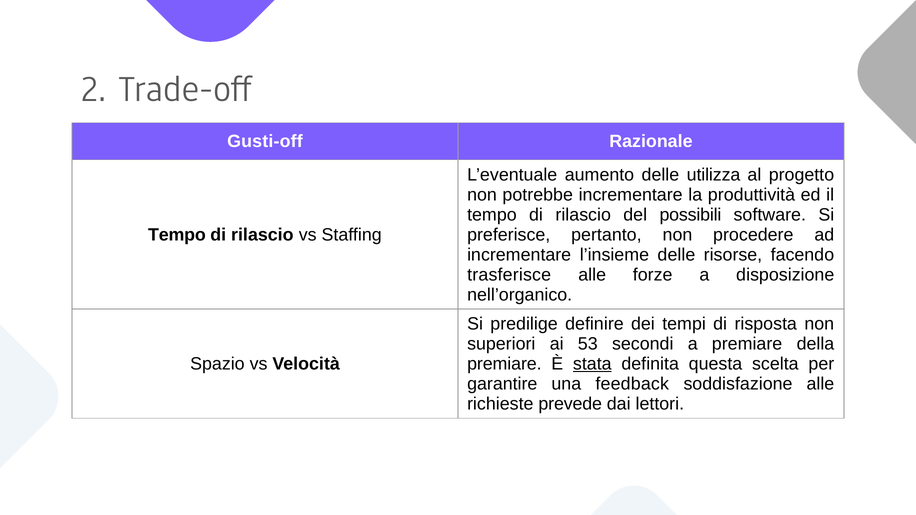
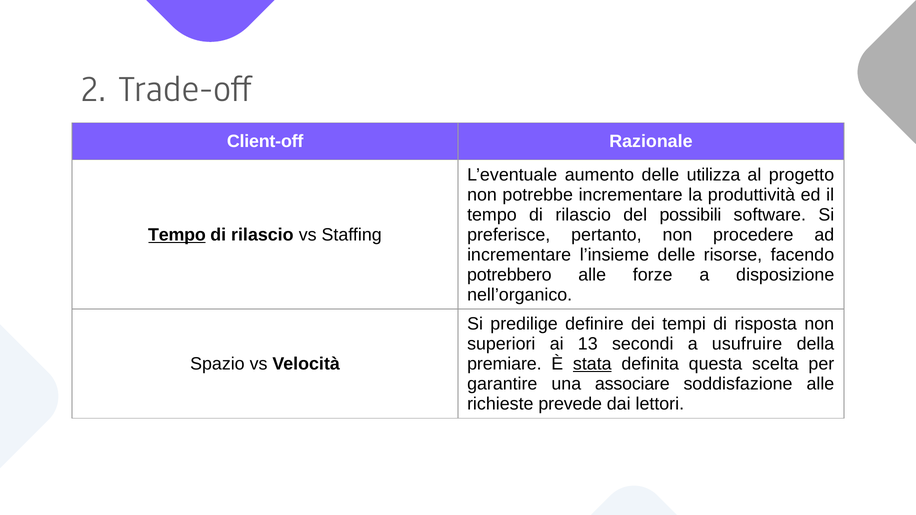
Gusti-off: Gusti-off -> Client-off
Tempo at (177, 235) underline: none -> present
trasferisce: trasferisce -> potrebbero
53: 53 -> 13
a premiare: premiare -> usufruire
feedback: feedback -> associare
